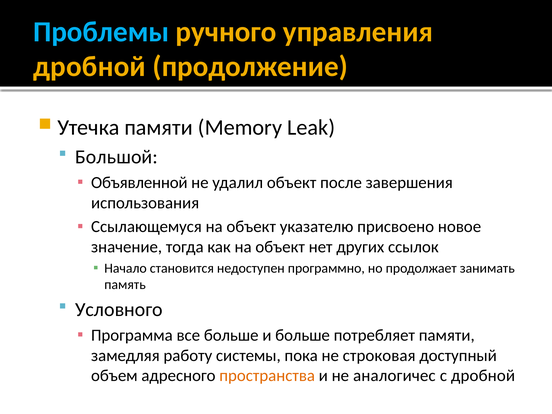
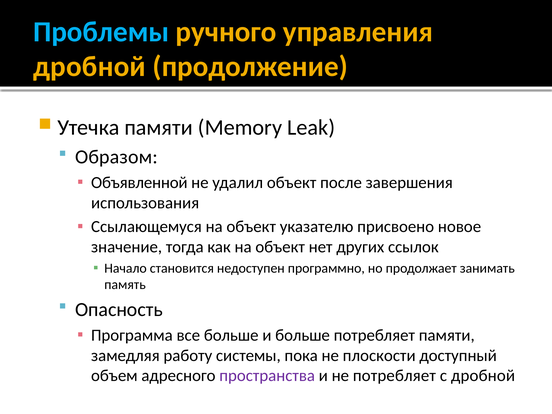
Большой: Большой -> Образом
Условного: Условного -> Опасность
строковая: строковая -> плоскости
пространства colour: orange -> purple
не аналогичес: аналогичес -> потребляет
